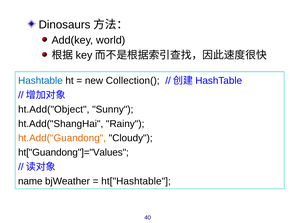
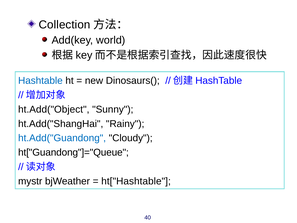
Dinosaurs: Dinosaurs -> Collection
Collection(: Collection( -> Dinosaurs(
ht.Add("Guandong colour: orange -> blue
ht["Guandong"]="Values: ht["Guandong"]="Values -> ht["Guandong"]="Queue
name: name -> mystr
